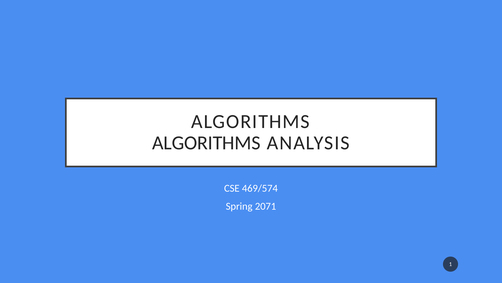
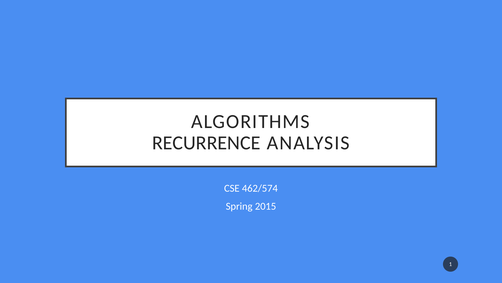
ALGORITHMS at (206, 143): ALGORITHMS -> RECURRENCE
469/574: 469/574 -> 462/574
2071: 2071 -> 2015
